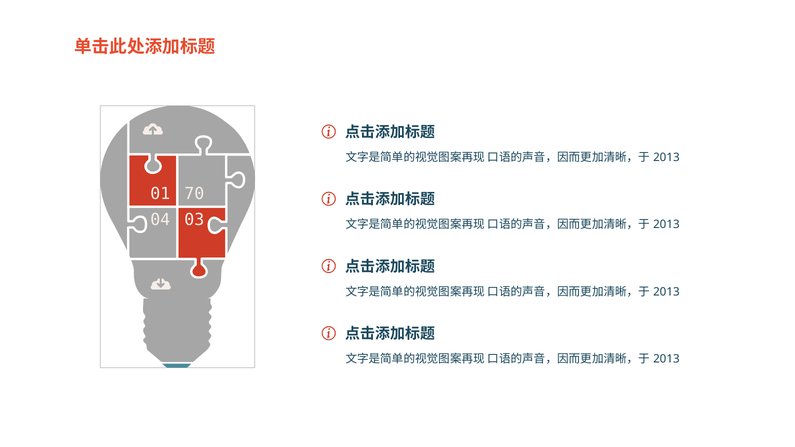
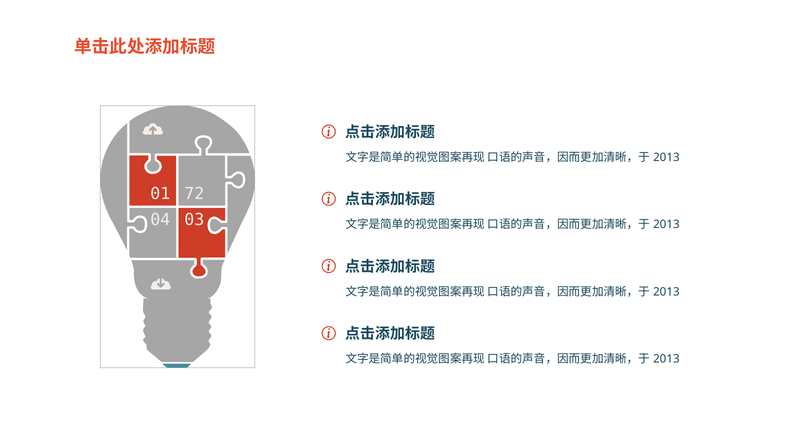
70: 70 -> 72
